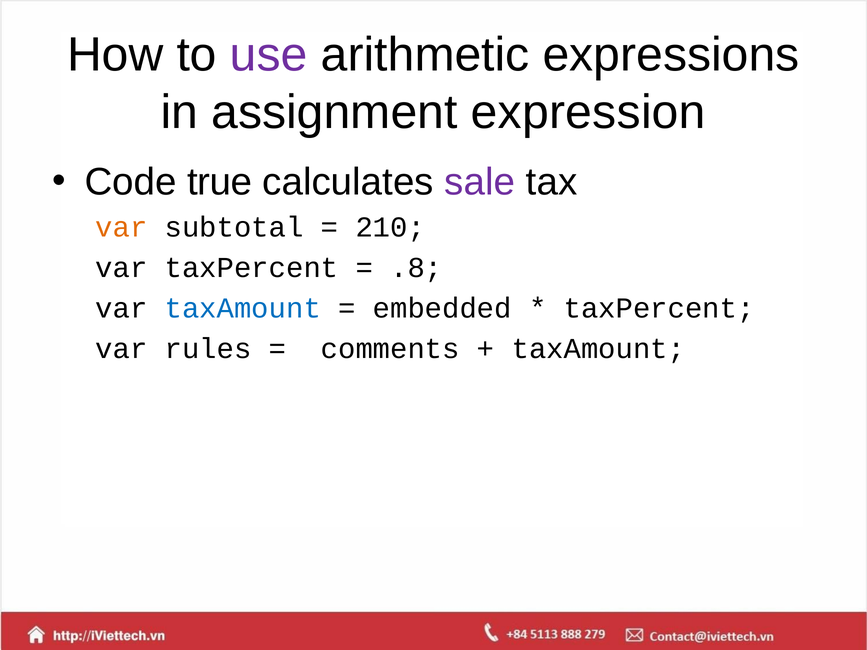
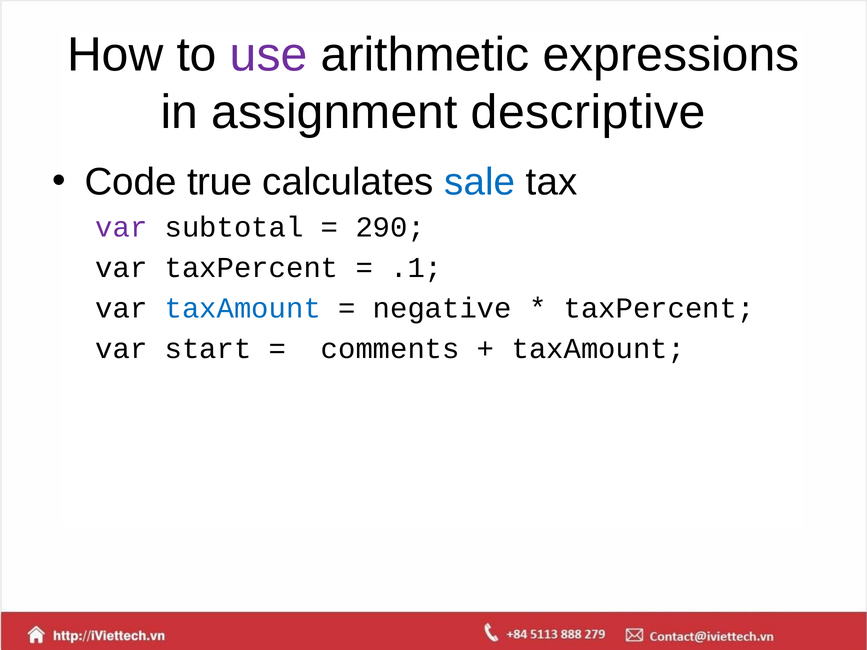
expression: expression -> descriptive
sale colour: purple -> blue
var at (121, 227) colour: orange -> purple
210: 210 -> 290
.8: .8 -> .1
embedded: embedded -> negative
rules: rules -> start
